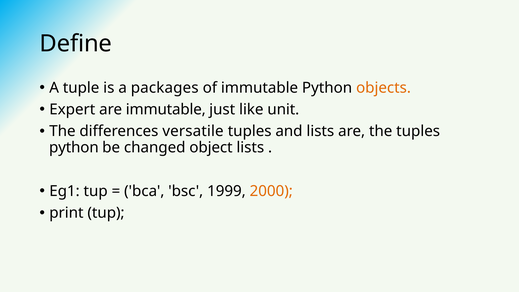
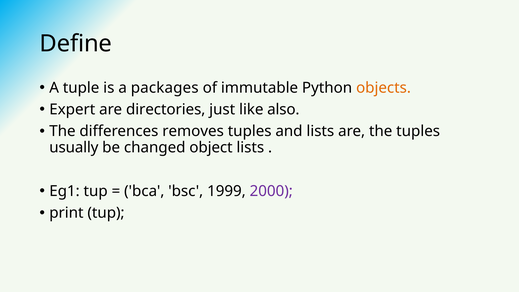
are immutable: immutable -> directories
unit: unit -> also
versatile: versatile -> removes
python at (74, 148): python -> usually
2000 colour: orange -> purple
